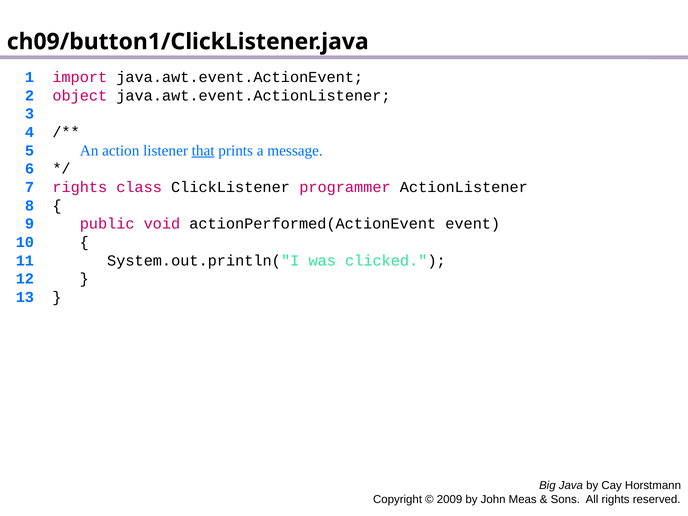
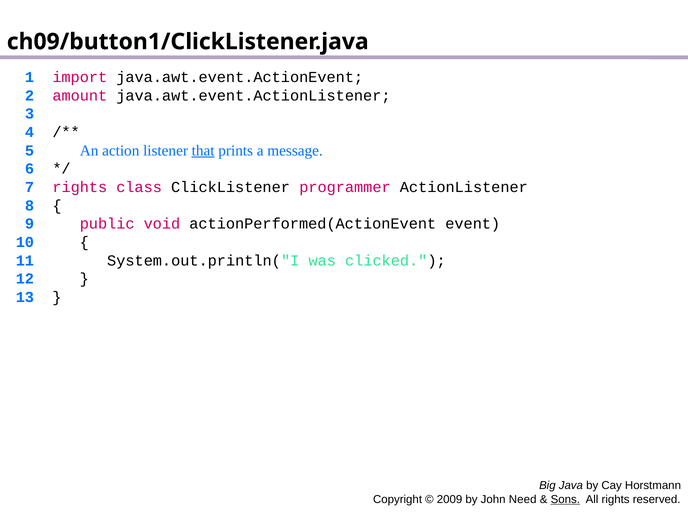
object: object -> amount
Meas: Meas -> Need
Sons underline: none -> present
